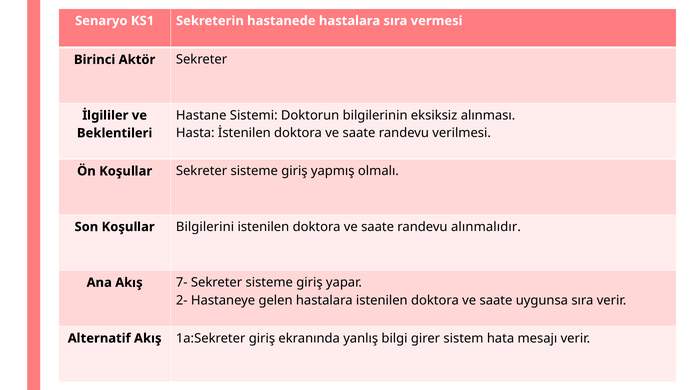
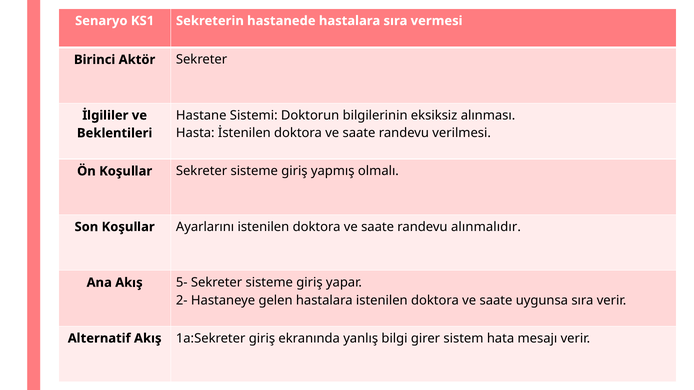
Bilgilerini: Bilgilerini -> Ayarlarını
7-: 7- -> 5-
